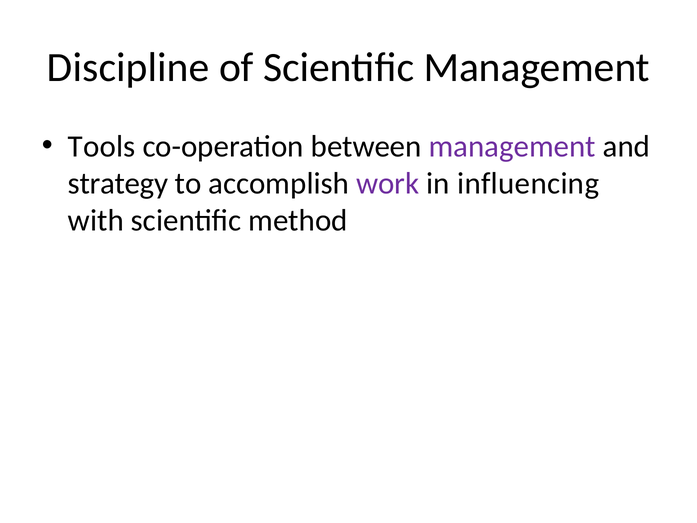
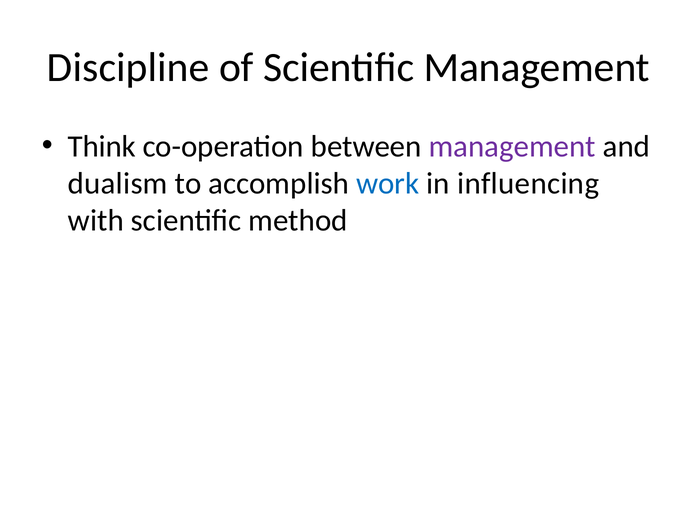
Tools: Tools -> Think
strategy: strategy -> dualism
work colour: purple -> blue
